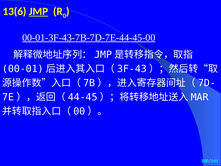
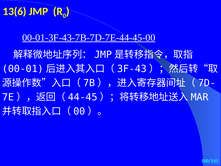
JMP underline: present -> none
